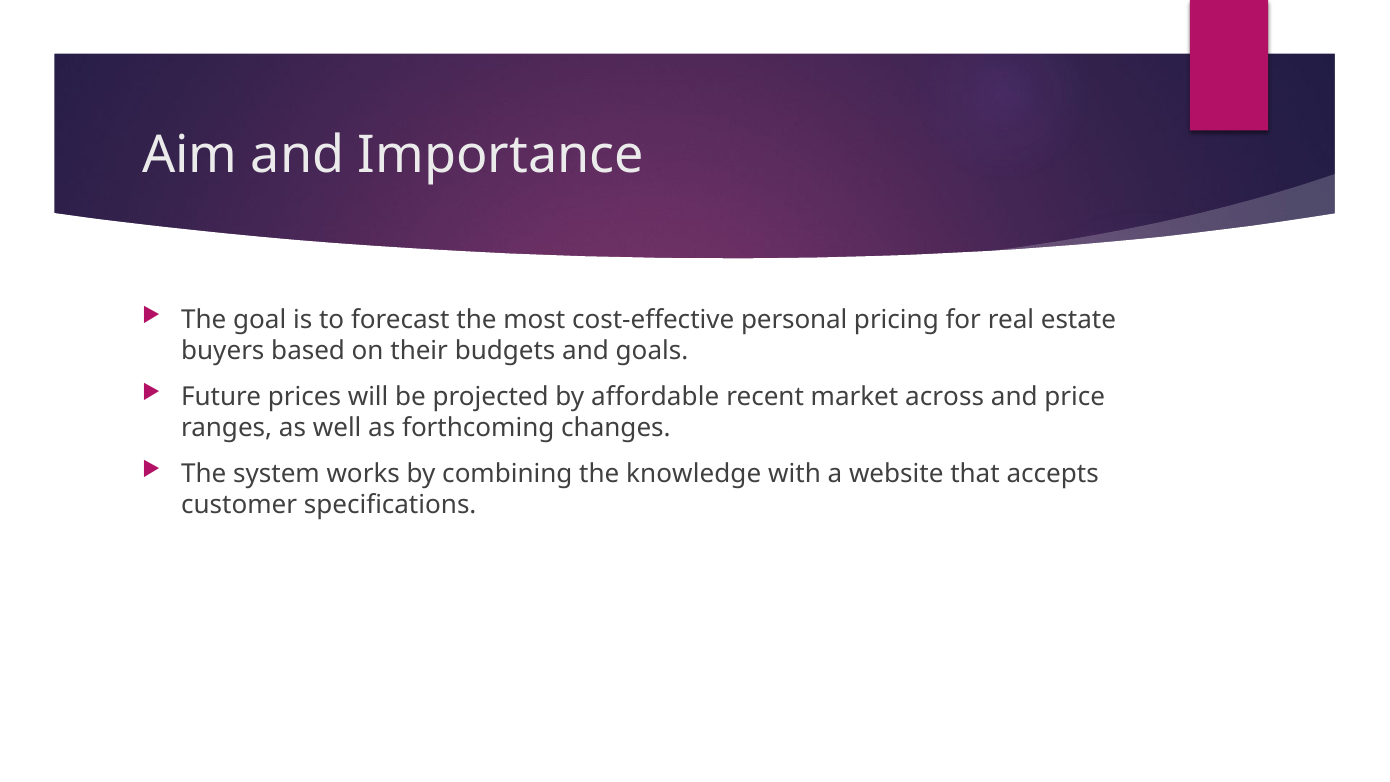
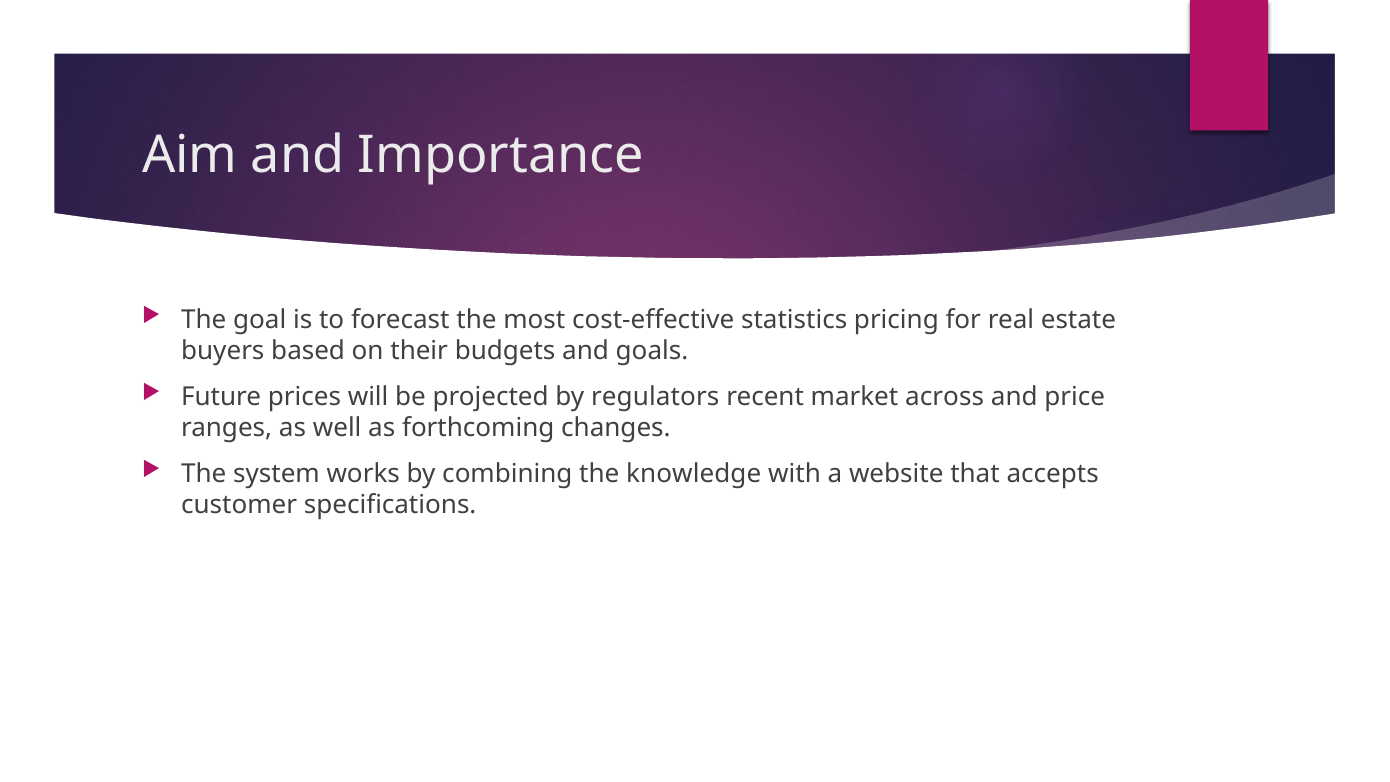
personal: personal -> statistics
affordable: affordable -> regulators
